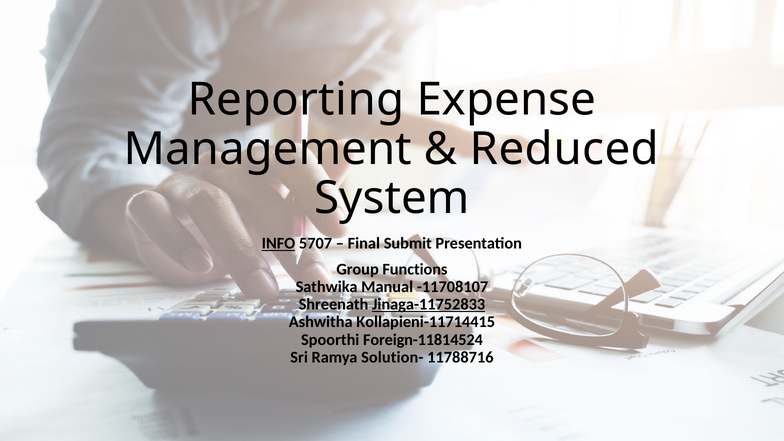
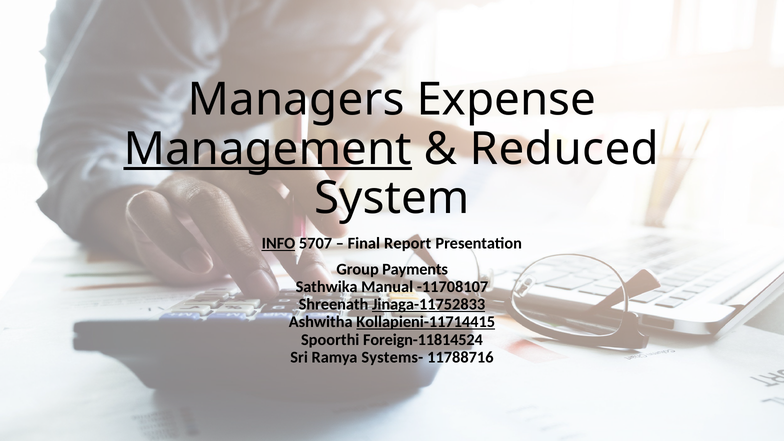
Reporting: Reporting -> Managers
Management underline: none -> present
Submit: Submit -> Report
Functions: Functions -> Payments
Kollapieni-11714415 underline: none -> present
Solution-: Solution- -> Systems-
